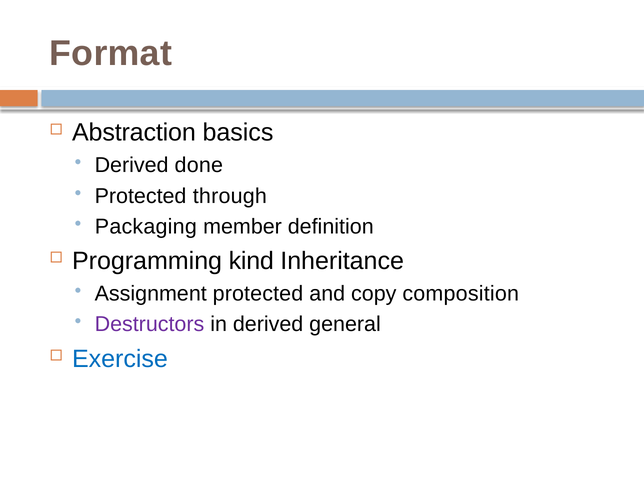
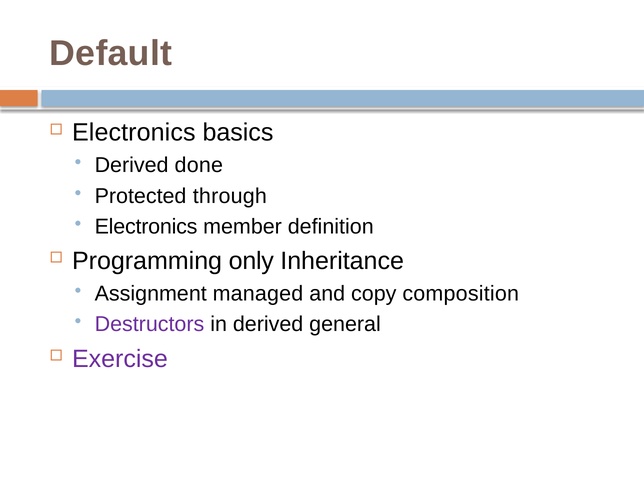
Format: Format -> Default
Abstraction at (134, 133): Abstraction -> Electronics
Packaging at (146, 227): Packaging -> Electronics
kind: kind -> only
Assignment protected: protected -> managed
Exercise colour: blue -> purple
